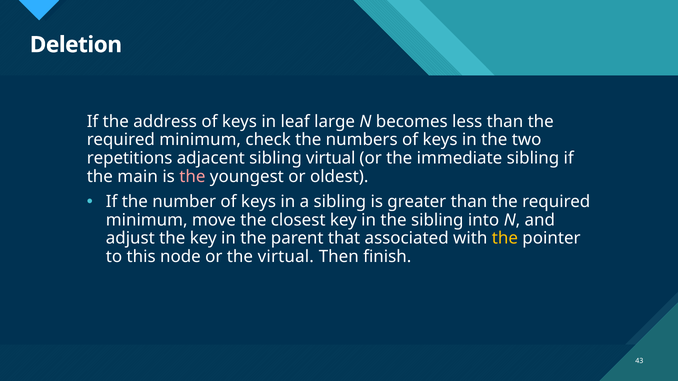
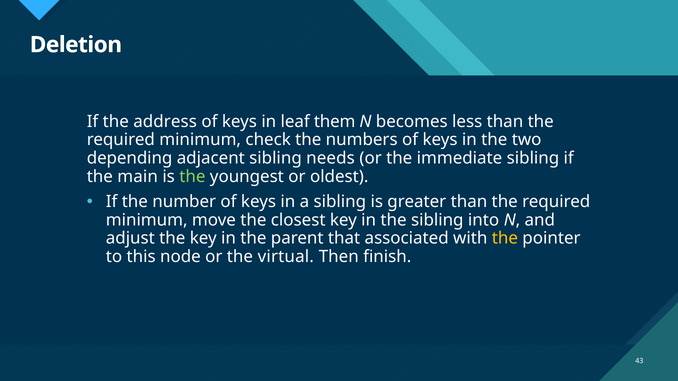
large: large -> them
repetitions: repetitions -> depending
sibling virtual: virtual -> needs
the at (192, 177) colour: pink -> light green
